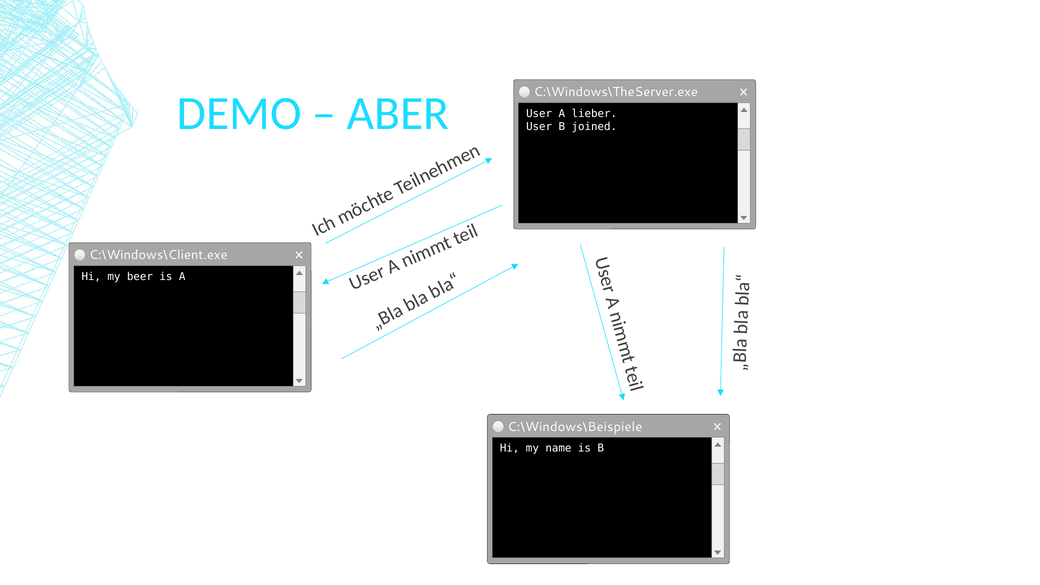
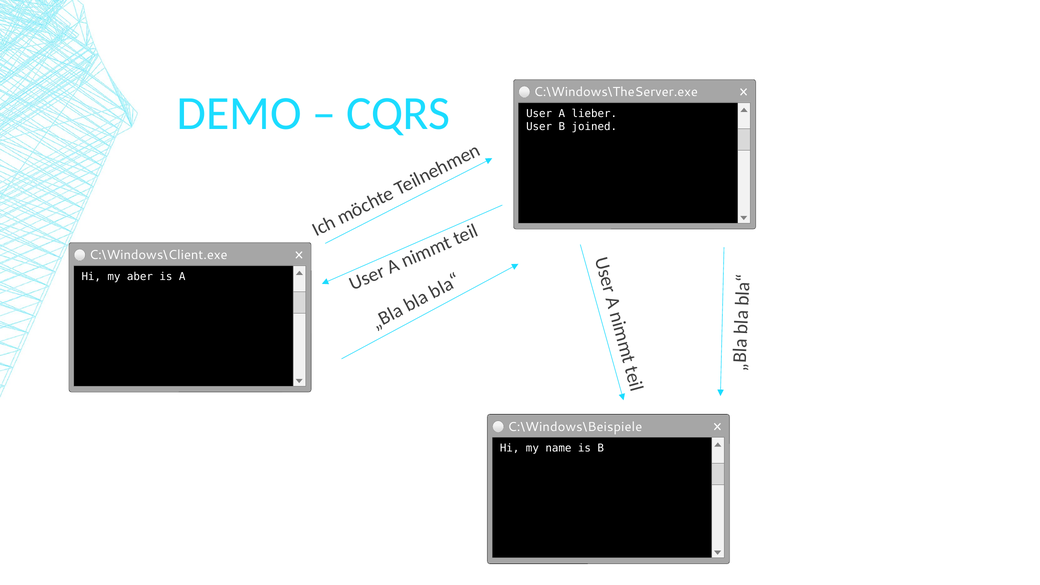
ABER: ABER -> CQRS
beer: beer -> aber
